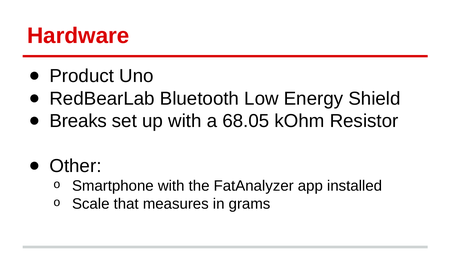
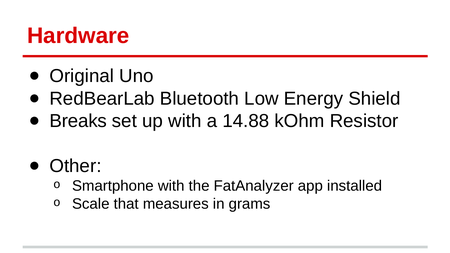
Product: Product -> Original
68.05: 68.05 -> 14.88
